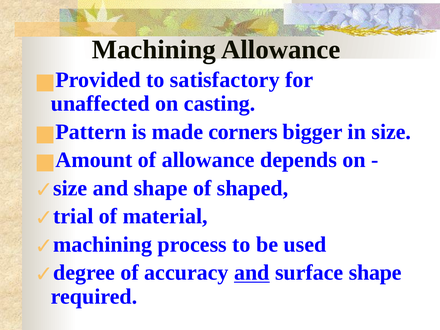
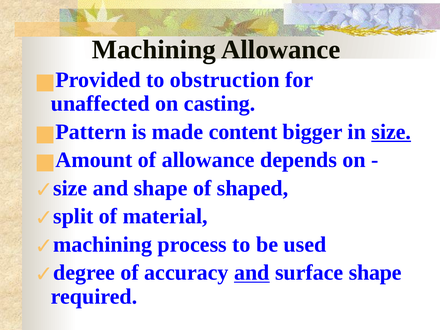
satisfactory: satisfactory -> obstruction
corners: corners -> content
size at (391, 132) underline: none -> present
trial: trial -> split
